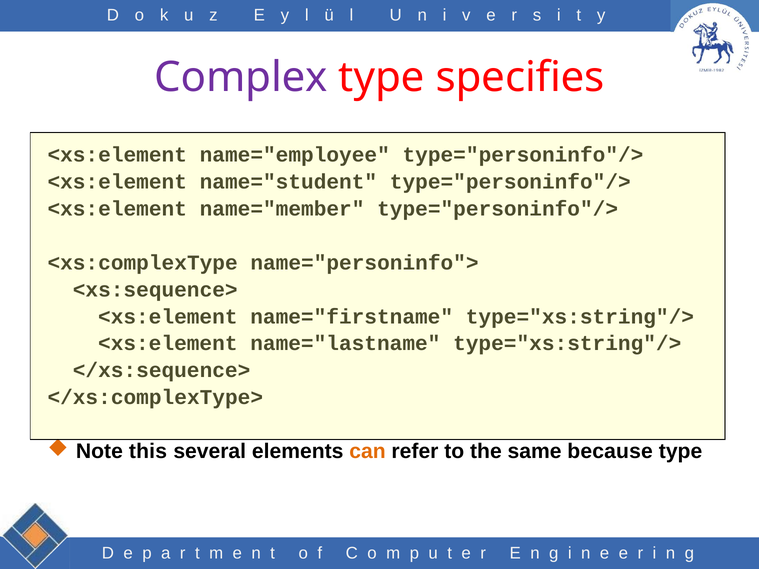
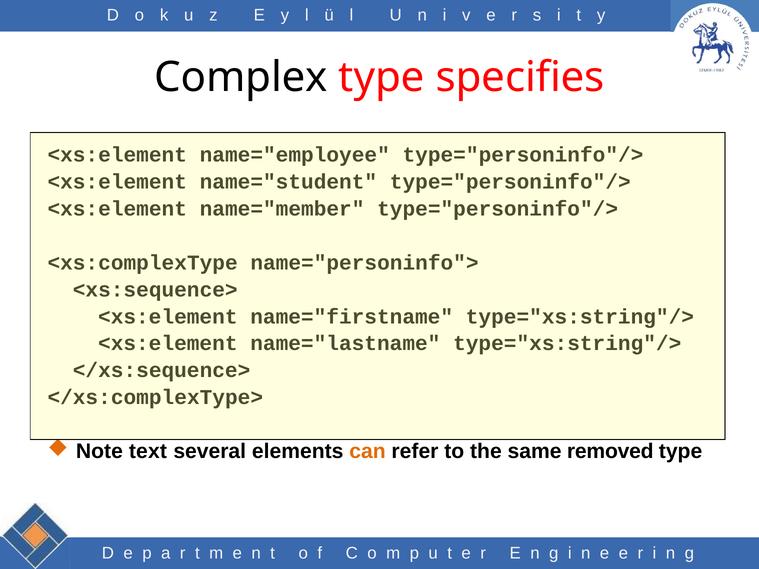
Complex colour: purple -> black
this: this -> text
because: because -> removed
